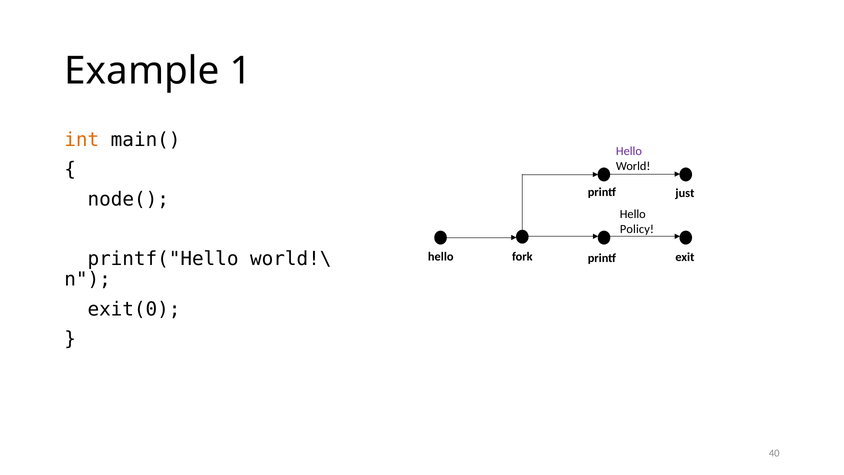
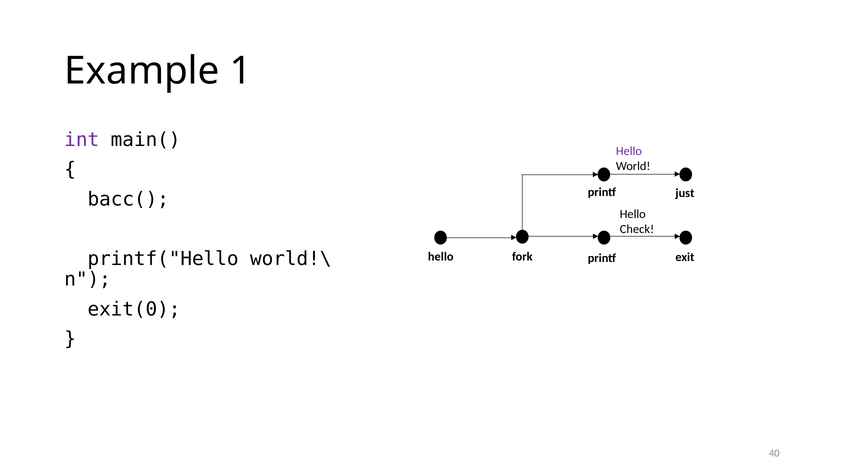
int colour: orange -> purple
node(: node( -> bacc(
Policy: Policy -> Check
